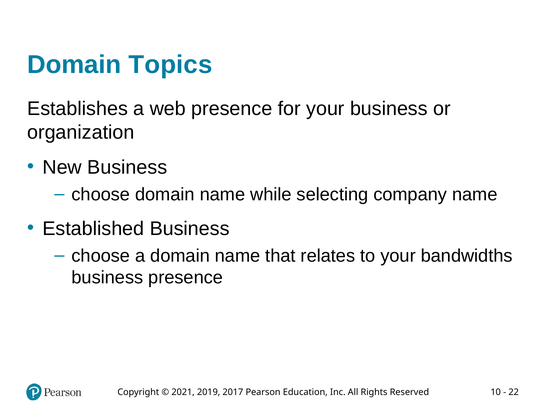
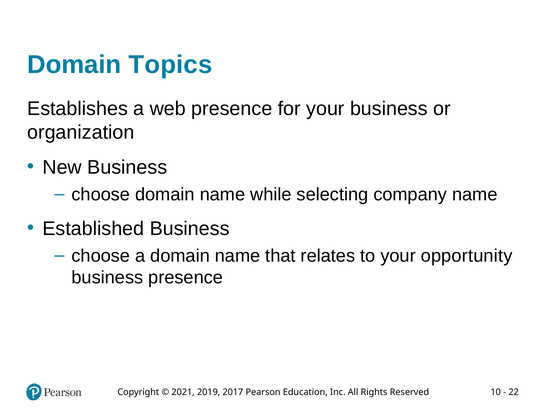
bandwidths: bandwidths -> opportunity
